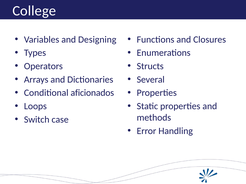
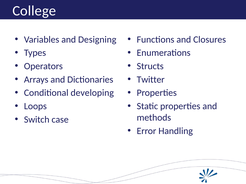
Several: Several -> Twitter
aficionados: aficionados -> developing
